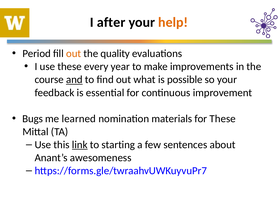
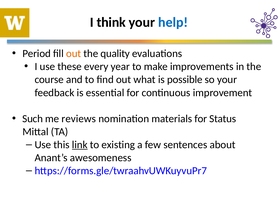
after: after -> think
help colour: orange -> blue
and underline: present -> none
Bugs: Bugs -> Such
learned: learned -> reviews
for These: These -> Status
starting: starting -> existing
